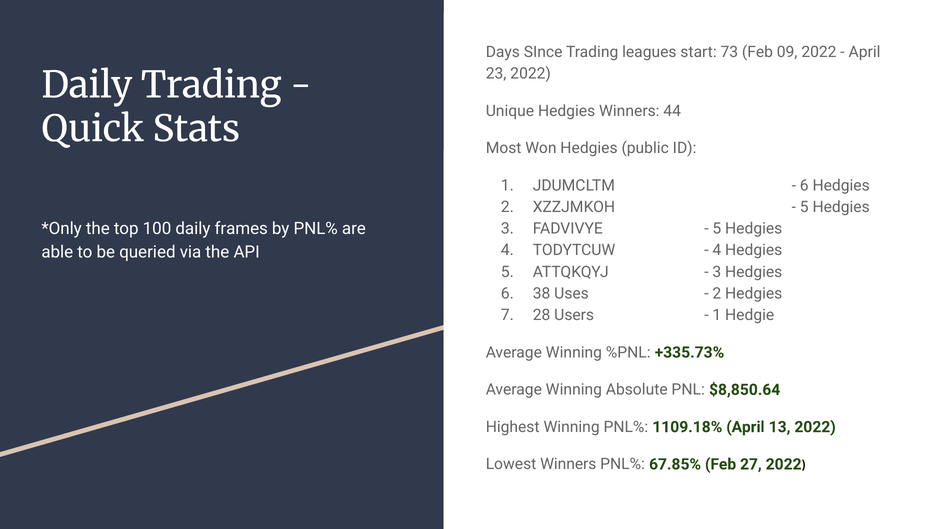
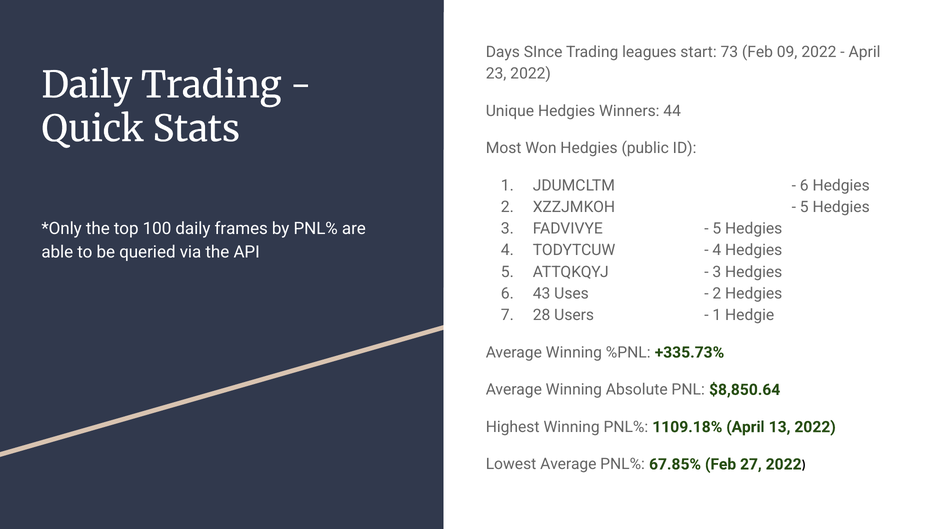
38: 38 -> 43
Lowest Winners: Winners -> Average
